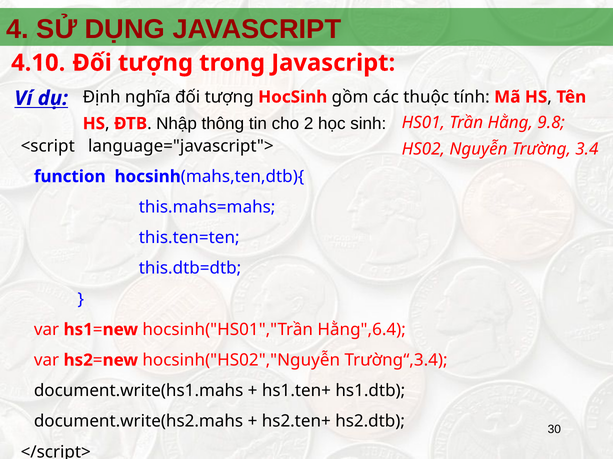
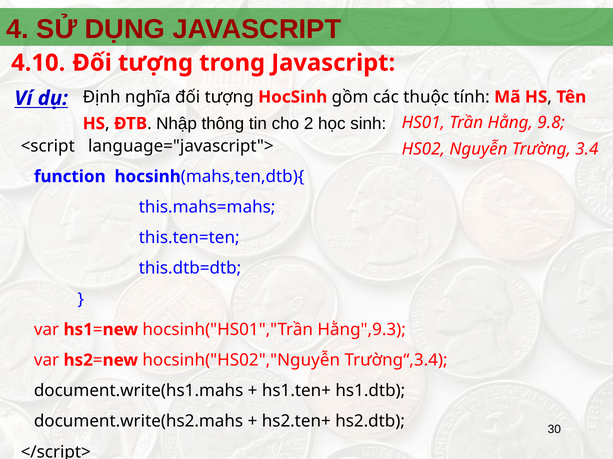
Hằng",6.4: Hằng",6.4 -> Hằng",9.3
